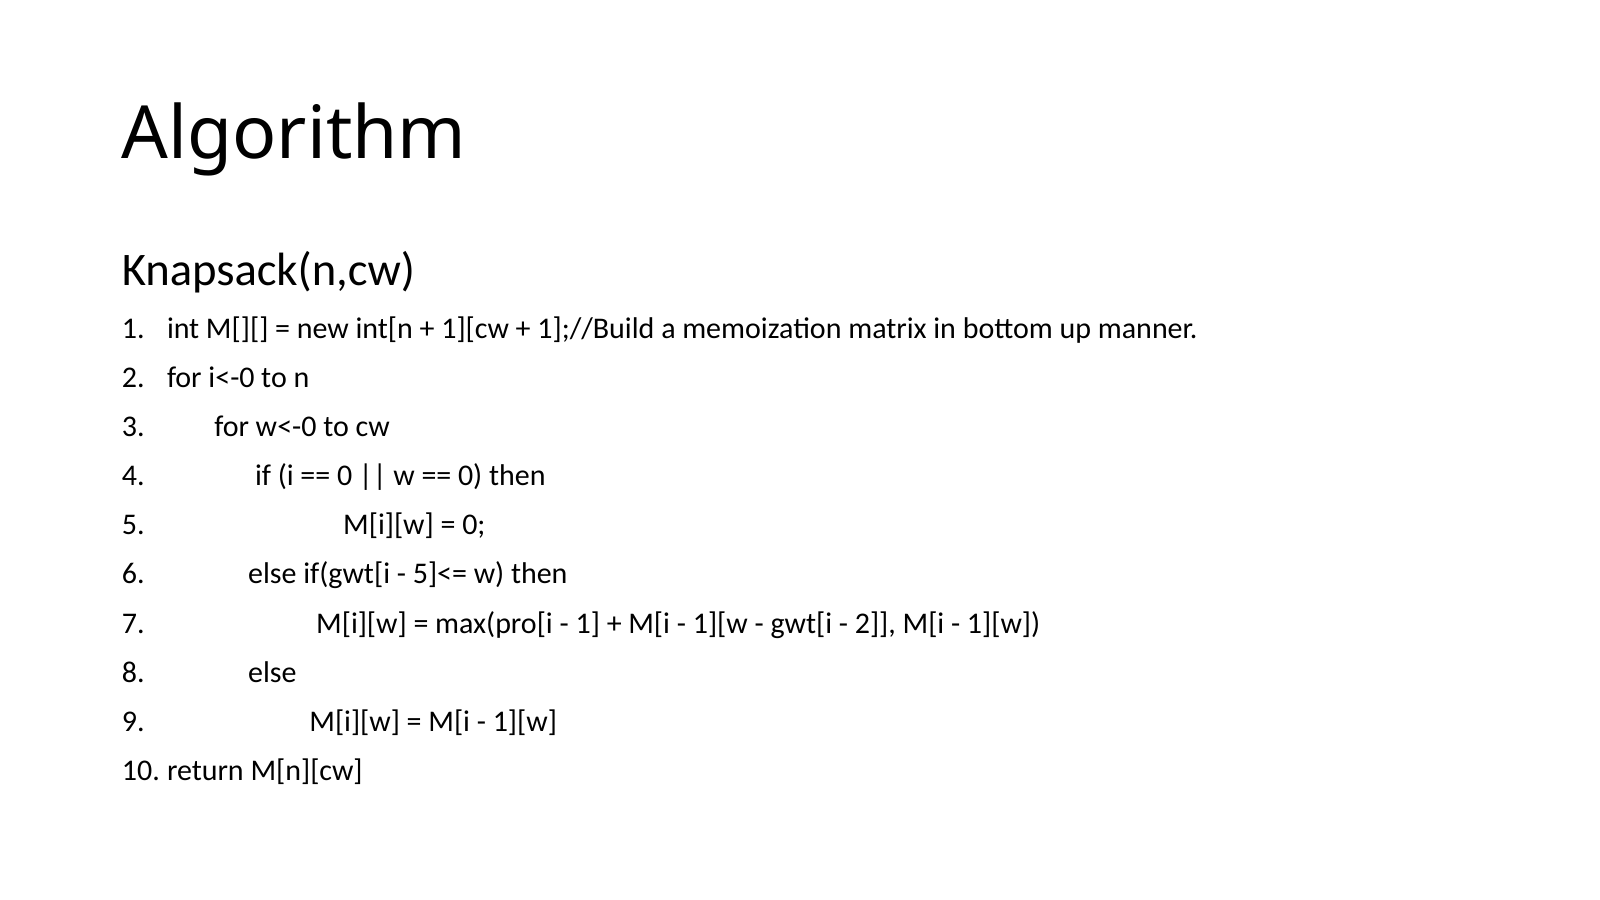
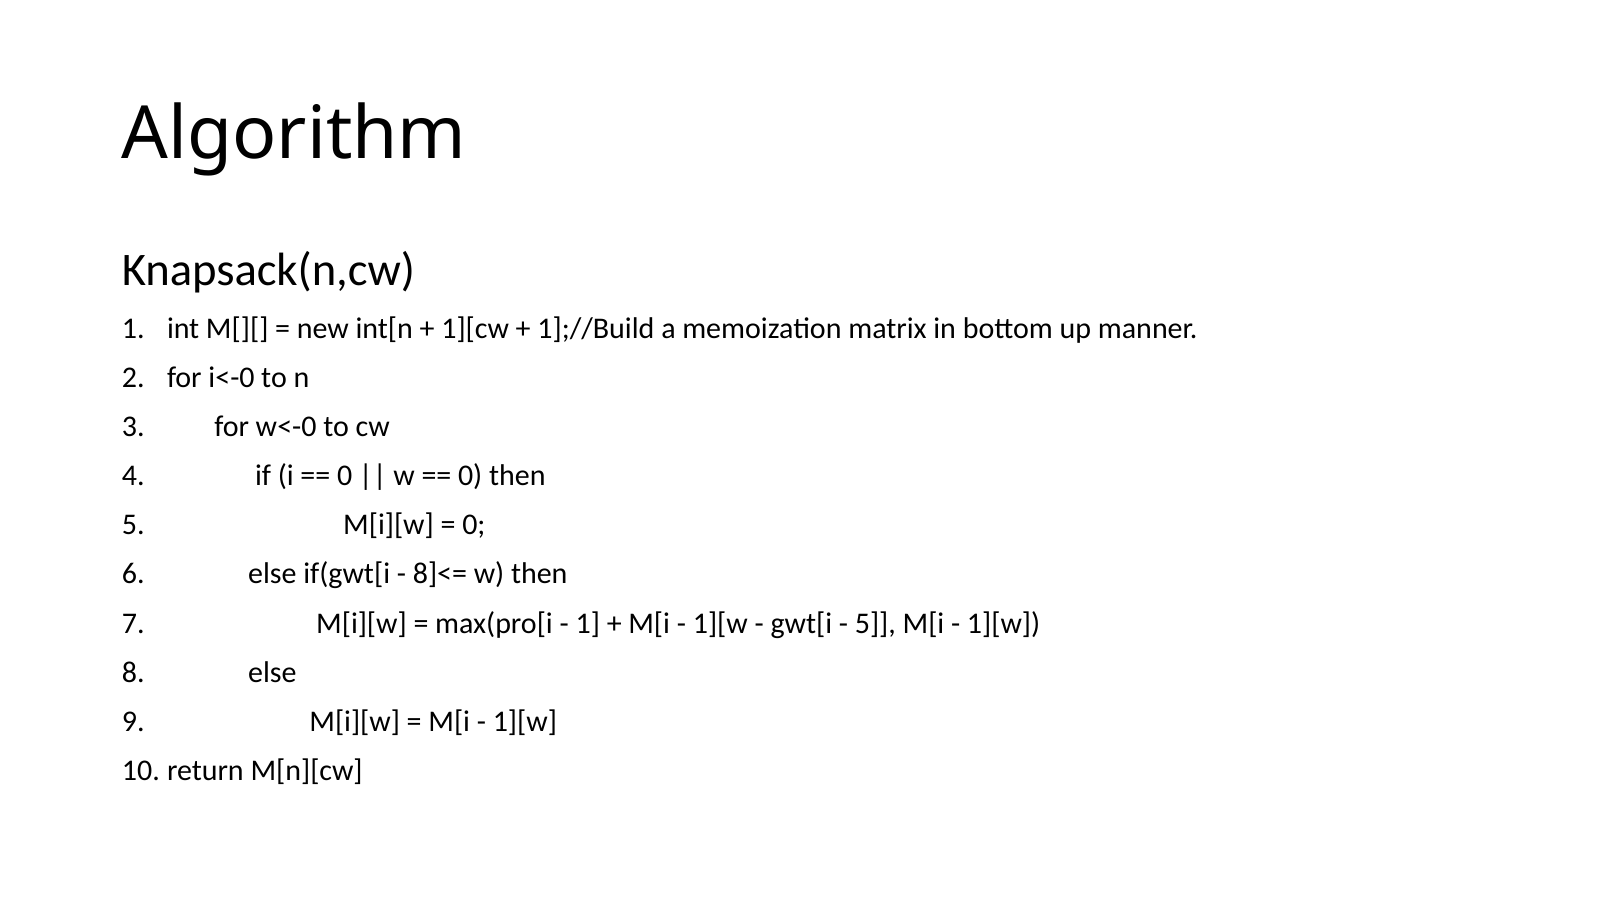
5]<=: 5]<= -> 8]<=
2 at (875, 623): 2 -> 5
